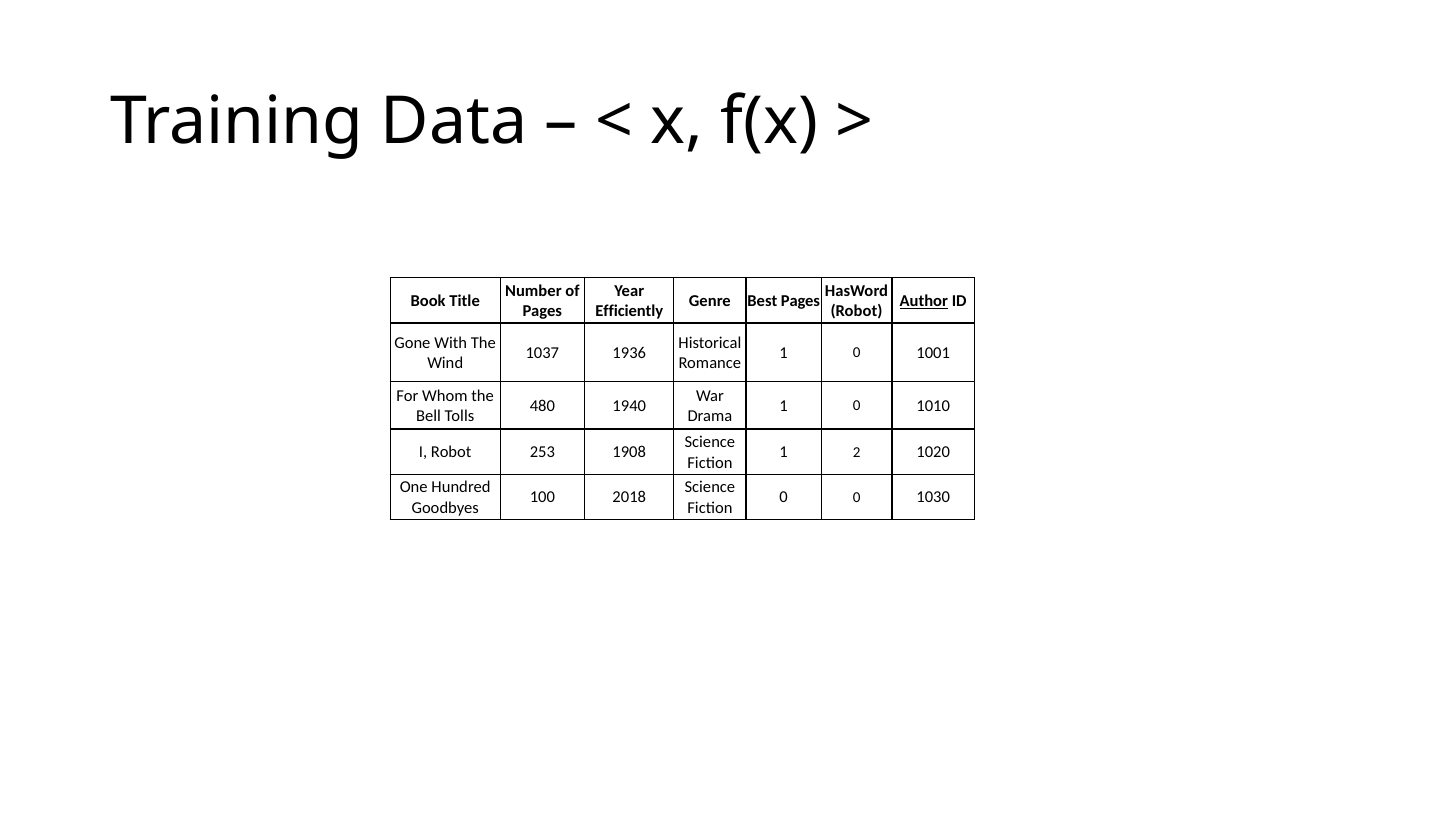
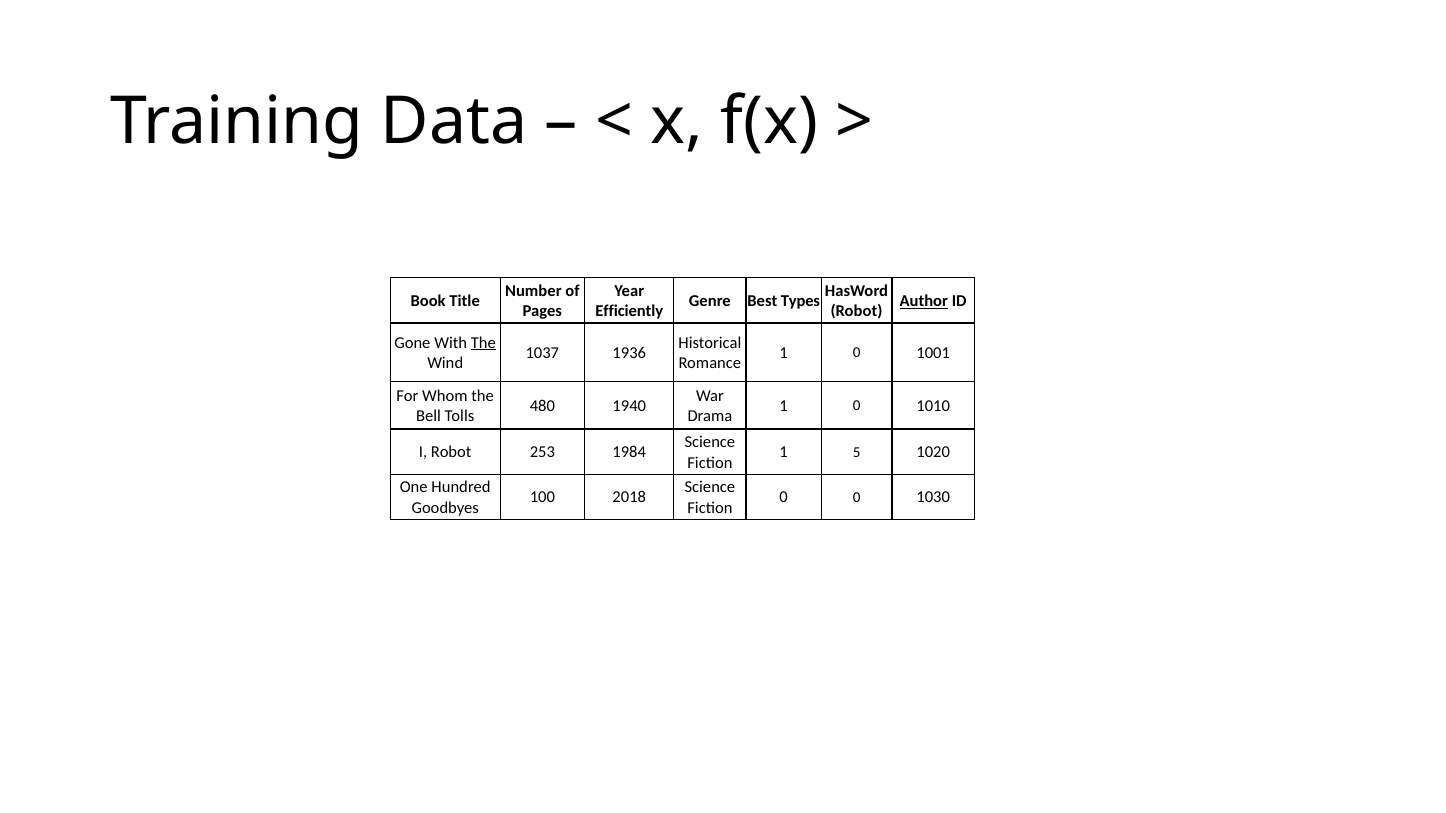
Best Pages: Pages -> Types
The at (483, 343) underline: none -> present
1908: 1908 -> 1984
2: 2 -> 5
